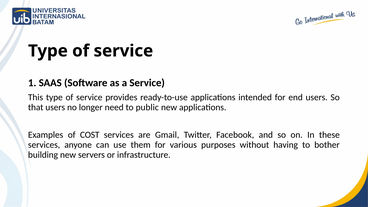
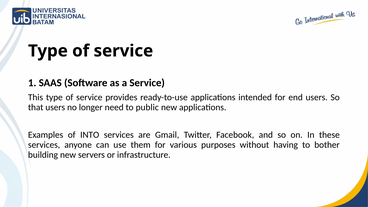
COST: COST -> INTO
